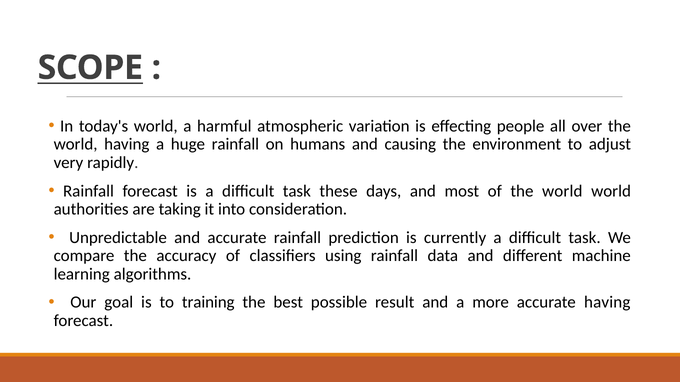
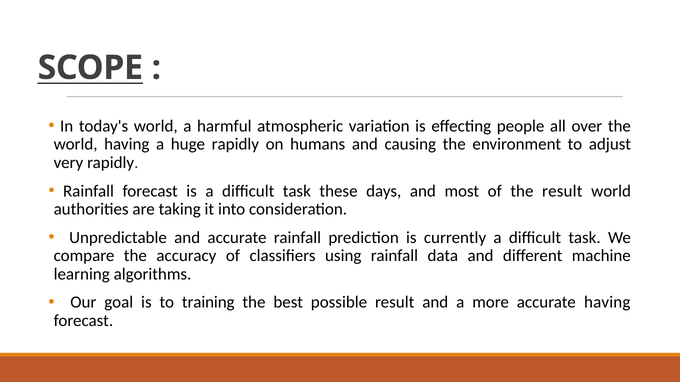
huge rainfall: rainfall -> rapidly
of the world: world -> result
